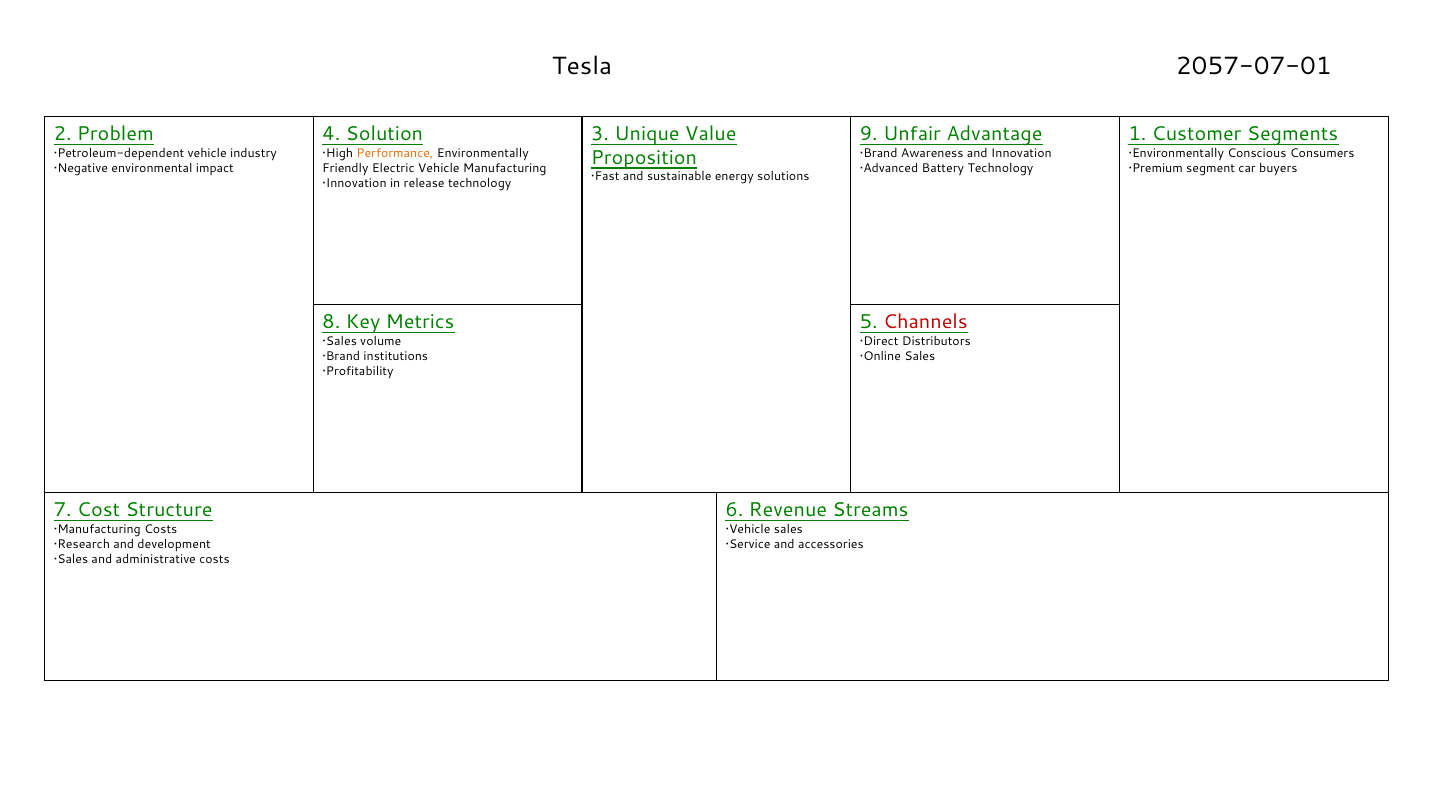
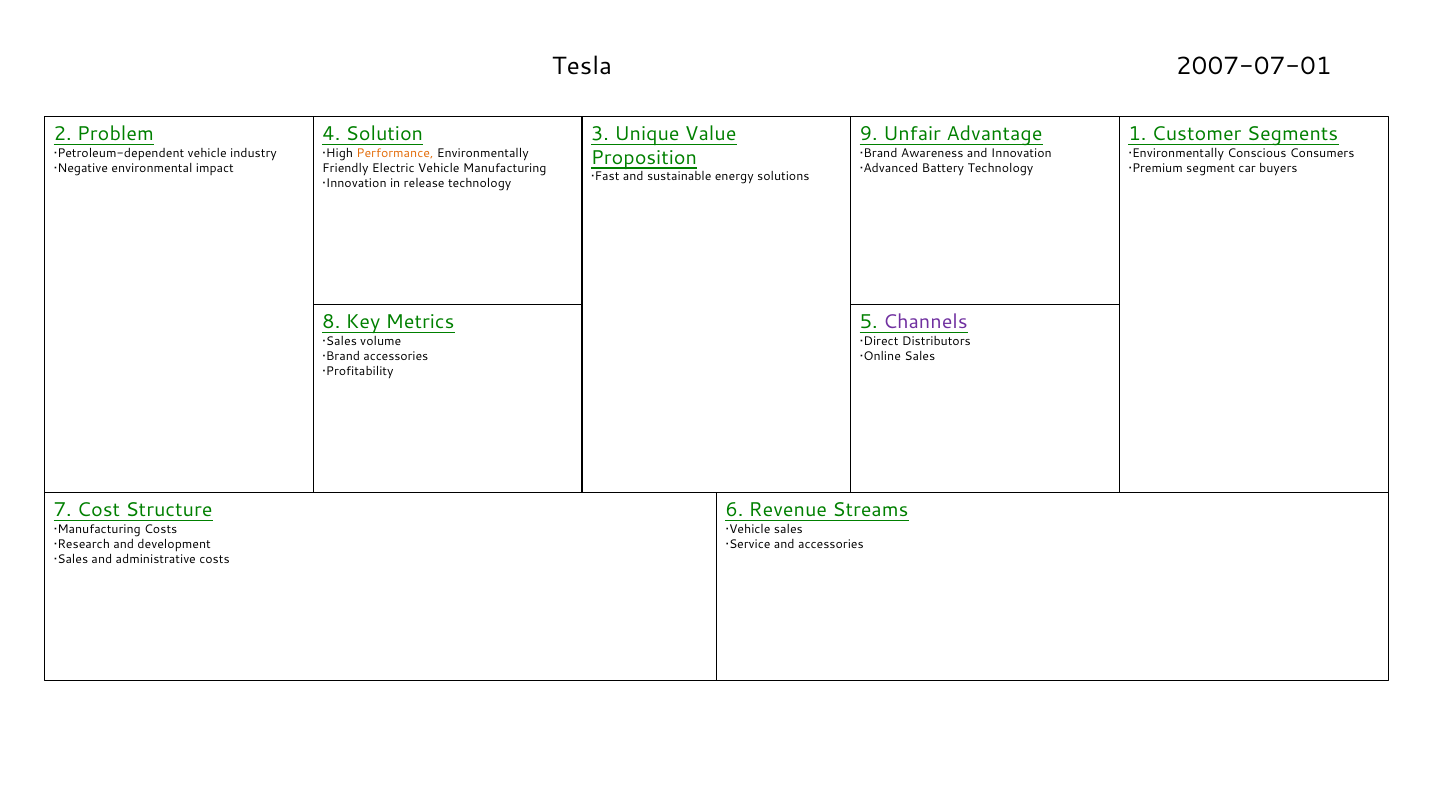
2057-07-01: 2057-07-01 -> 2007-07-01
Channels colour: red -> purple
Brand institutions: institutions -> accessories
